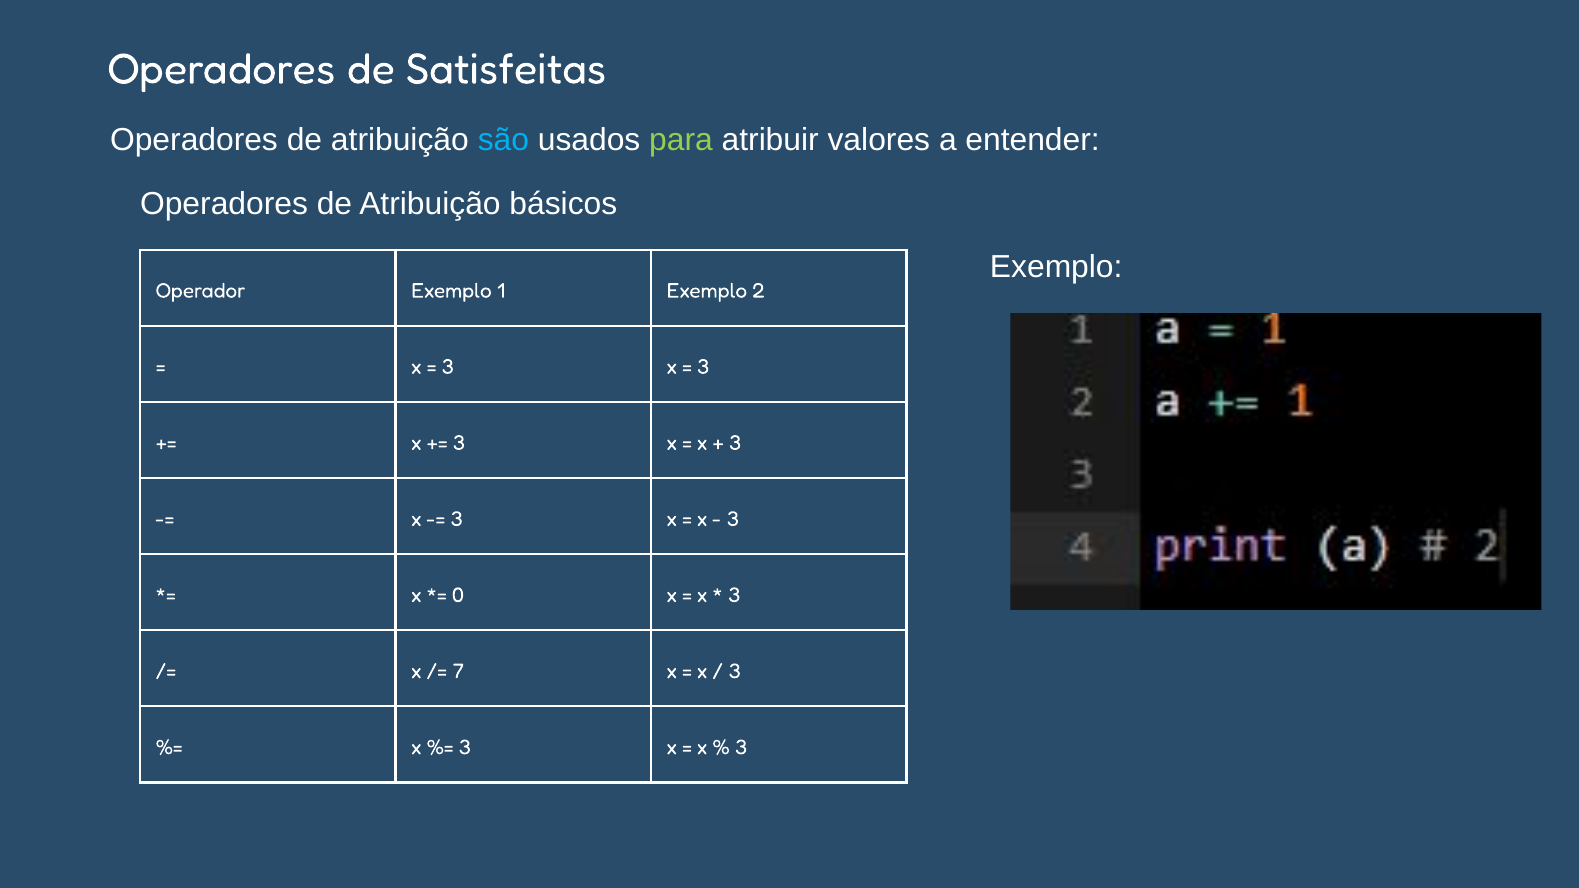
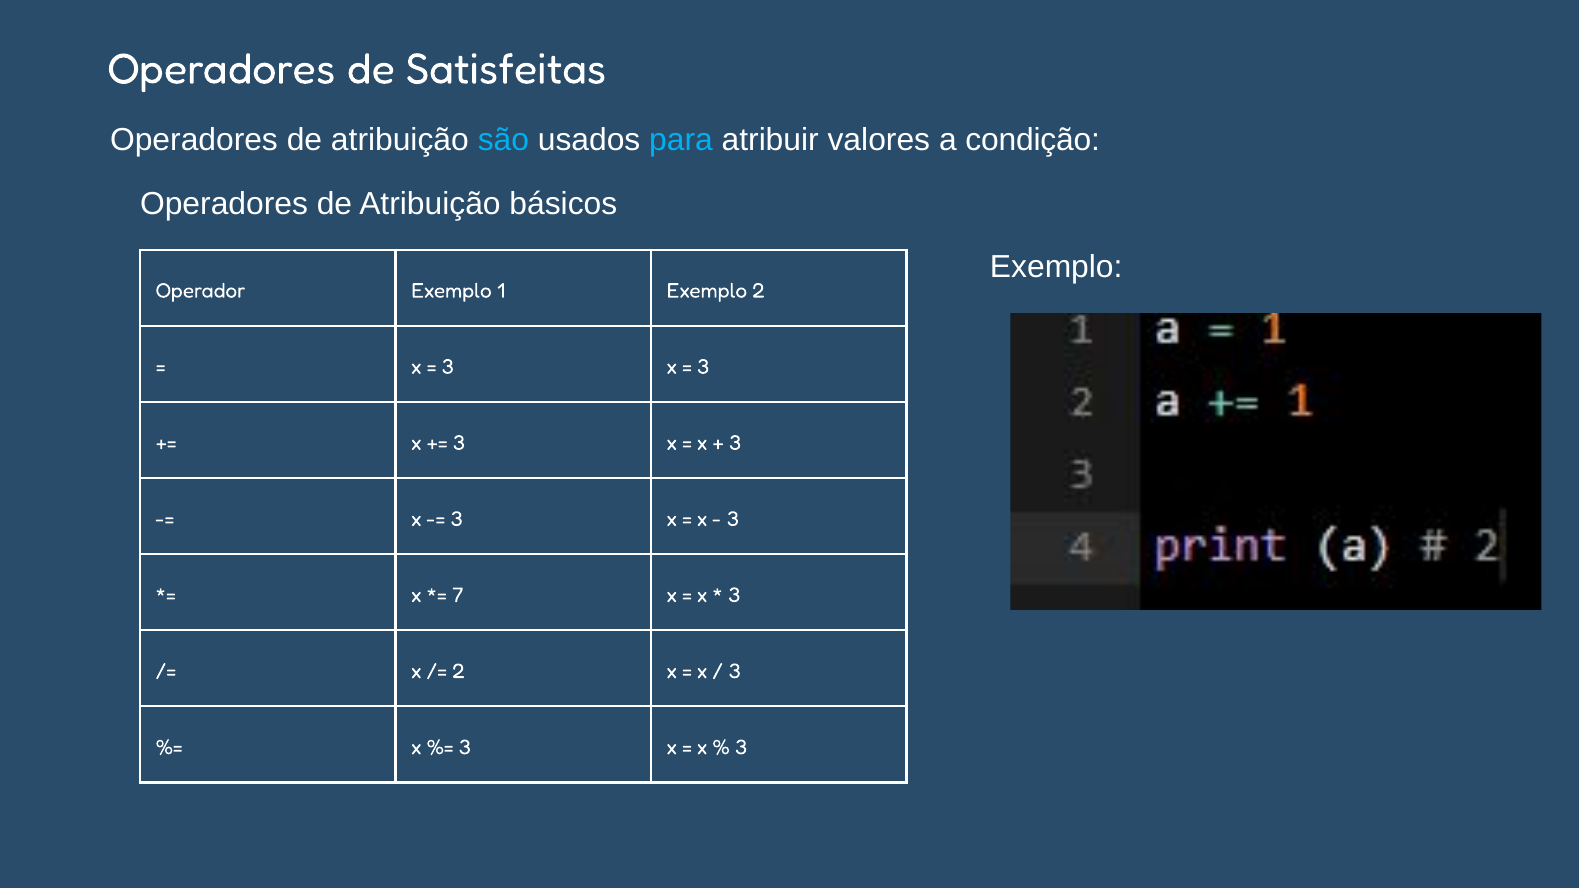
para colour: light green -> light blue
entender: entender -> condição
0: 0 -> 7
7 at (458, 671): 7 -> 2
